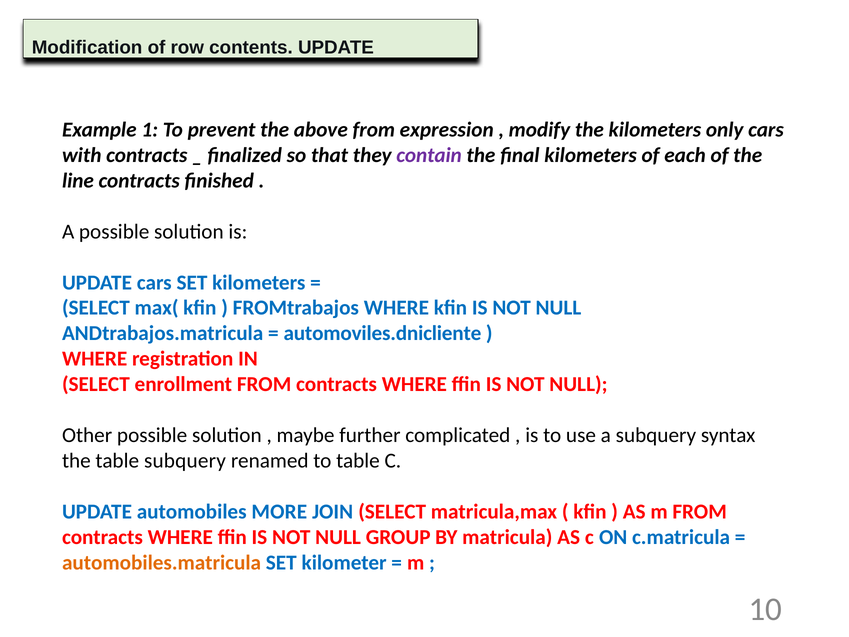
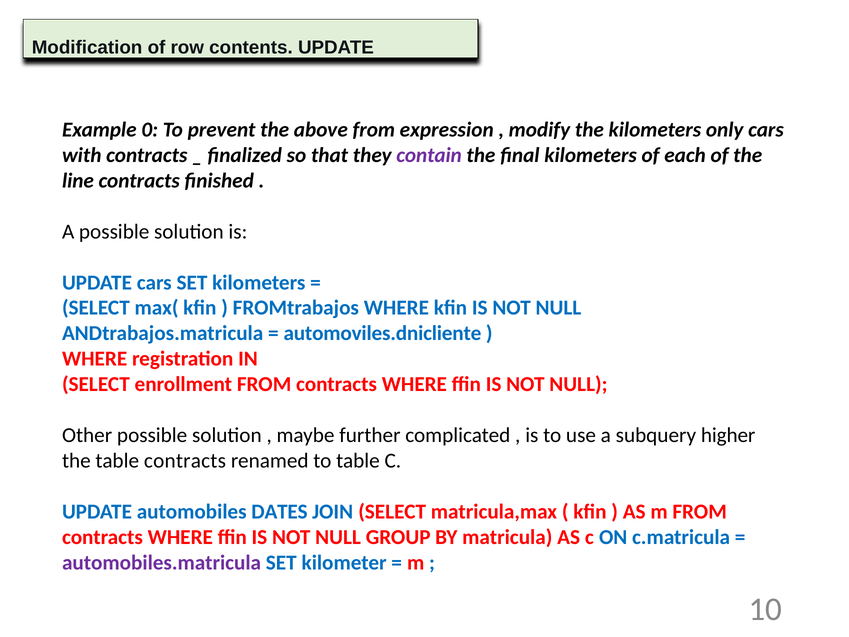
1: 1 -> 0
syntax: syntax -> higher
table subquery: subquery -> contracts
MORE: MORE -> DATES
automobiles.matricula colour: orange -> purple
